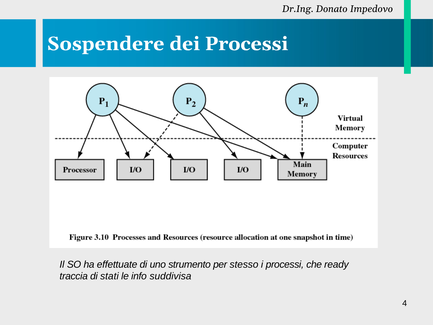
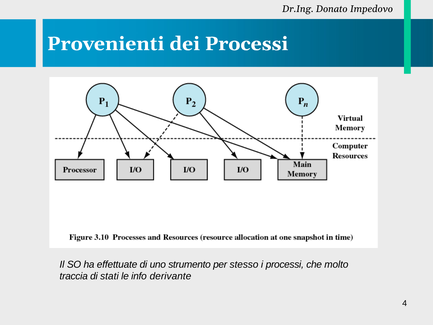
Sospendere: Sospendere -> Provenienti
ready: ready -> molto
suddivisa: suddivisa -> derivante
